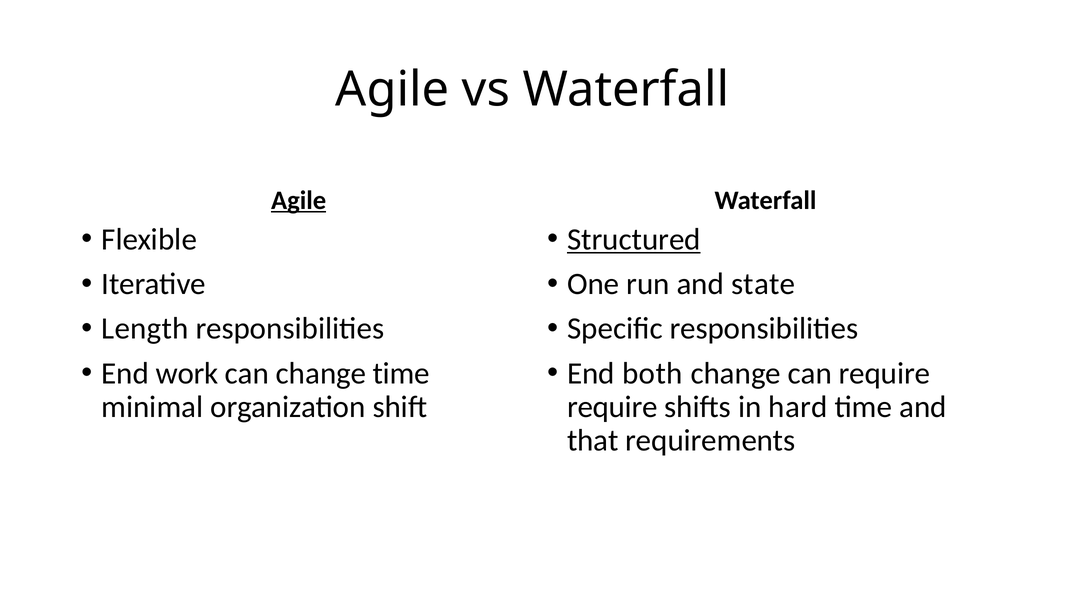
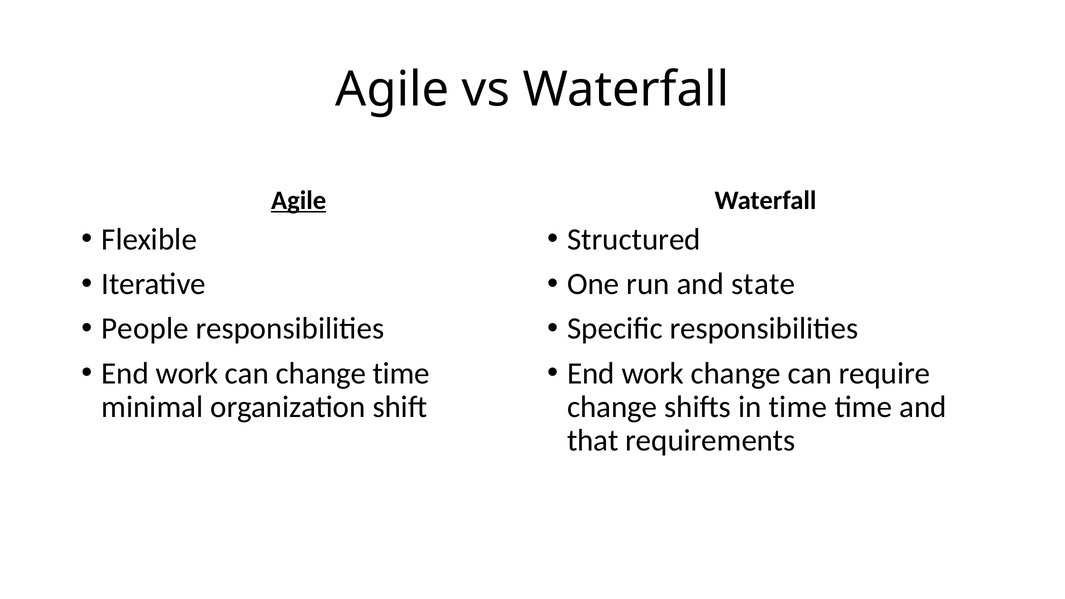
Structured underline: present -> none
Length: Length -> People
both at (652, 373): both -> work
require at (612, 407): require -> change
in hard: hard -> time
